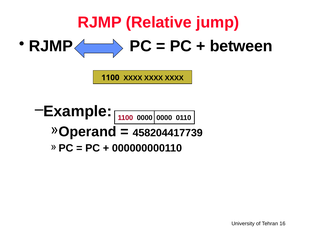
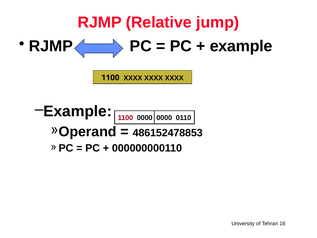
between at (241, 46): between -> example
458204417739: 458204417739 -> 486152478853
